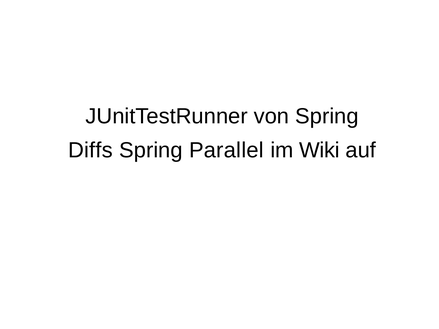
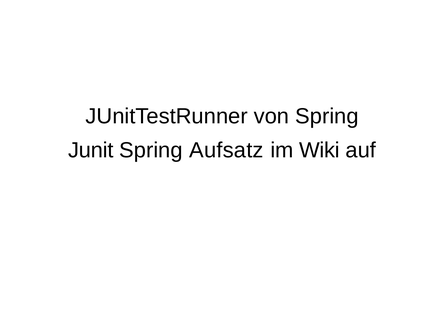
Diffs: Diffs -> Junit
Parallel: Parallel -> Aufsatz
